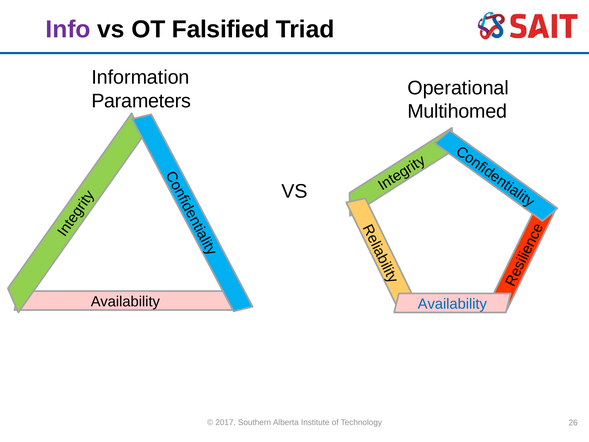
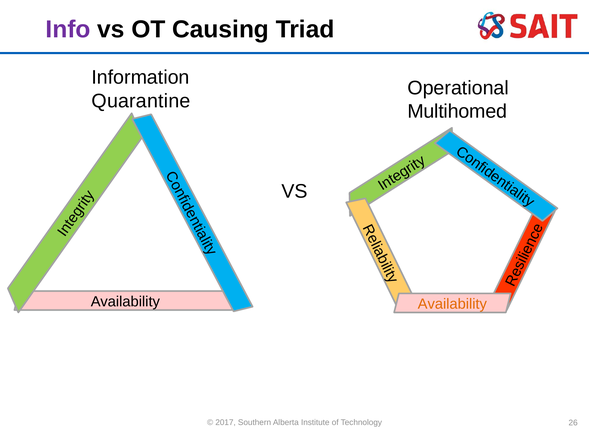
Falsified: Falsified -> Causing
Parameters: Parameters -> Quarantine
Availability at (452, 304) colour: blue -> orange
